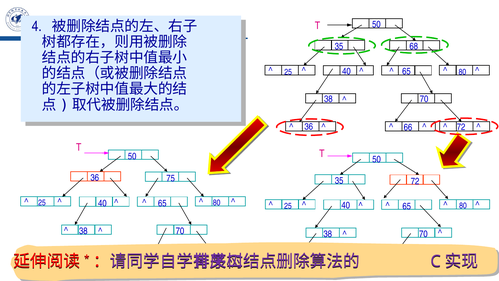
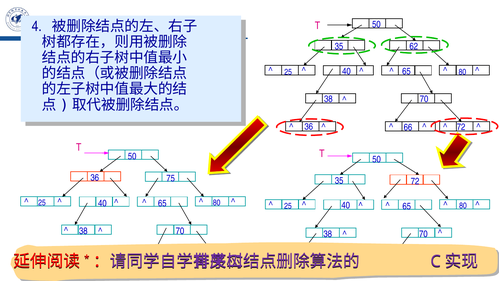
68: 68 -> 62
